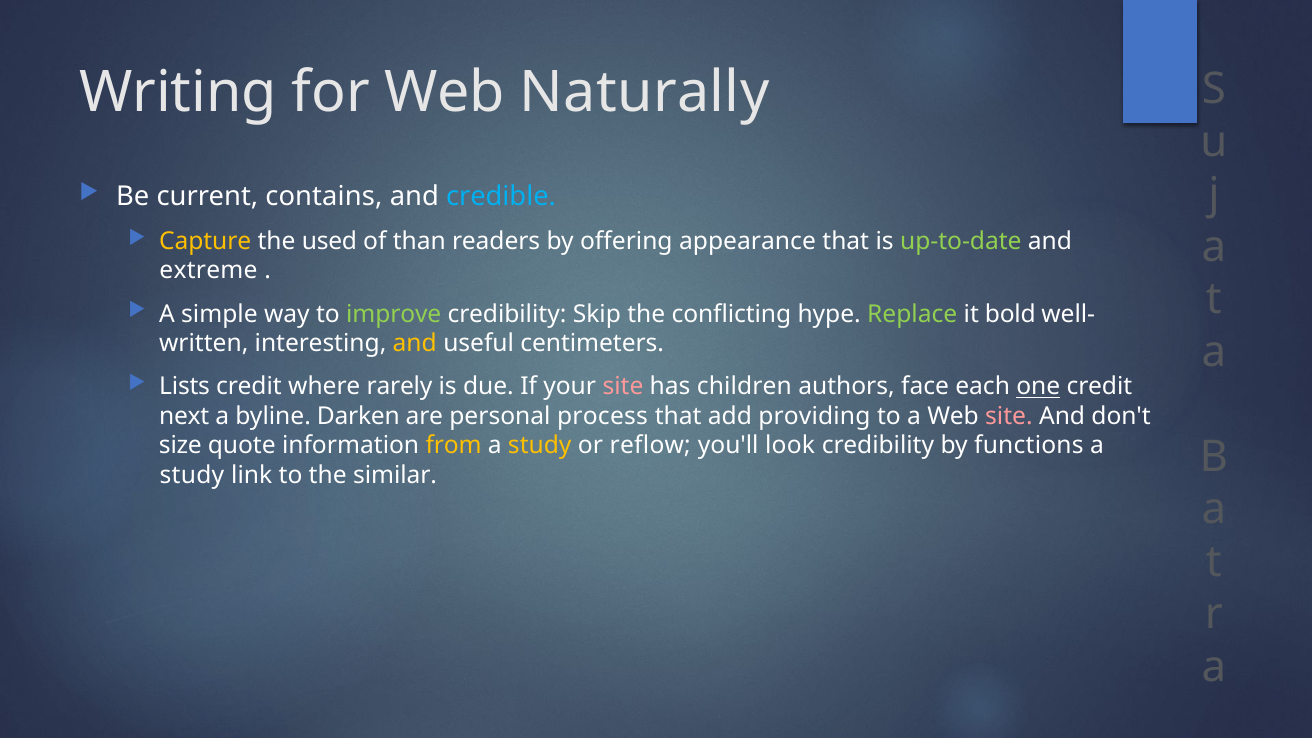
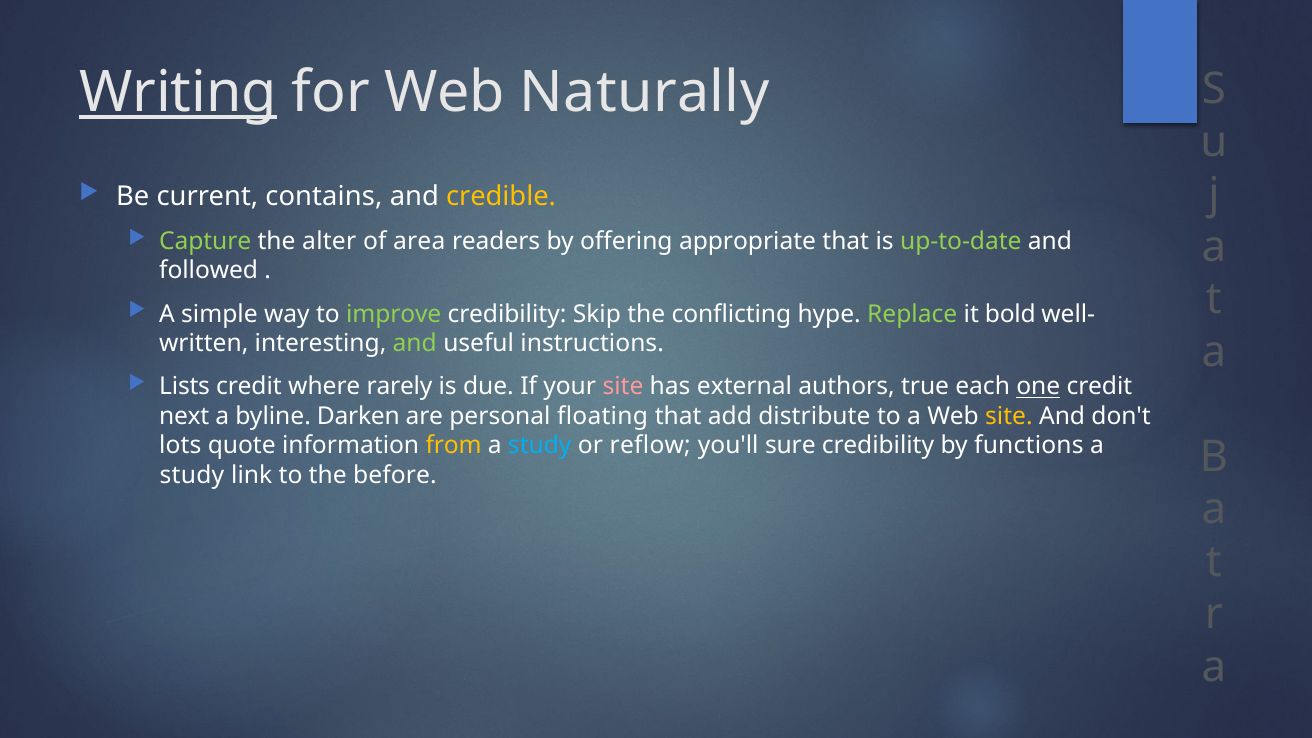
Writing underline: none -> present
credible colour: light blue -> yellow
Capture colour: yellow -> light green
used: used -> alter
than: than -> area
appearance: appearance -> appropriate
extreme: extreme -> followed
and at (415, 344) colour: yellow -> light green
centimeters: centimeters -> instructions
children: children -> external
face: face -> true
process: process -> floating
providing: providing -> distribute
site at (1009, 416) colour: pink -> yellow
size: size -> lots
study at (540, 446) colour: yellow -> light blue
look: look -> sure
similar: similar -> before
